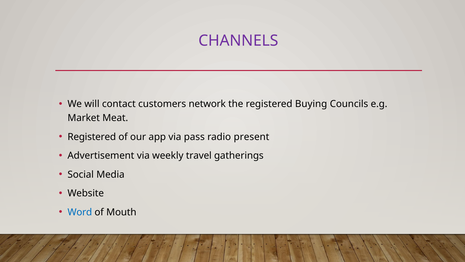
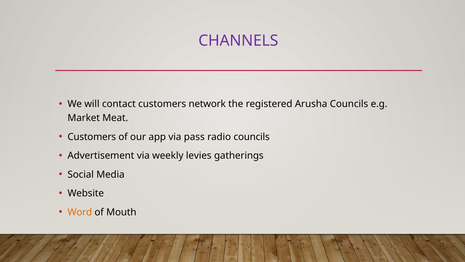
Buying: Buying -> Arusha
Registered at (92, 137): Registered -> Customers
radio present: present -> councils
travel: travel -> levies
Word colour: blue -> orange
